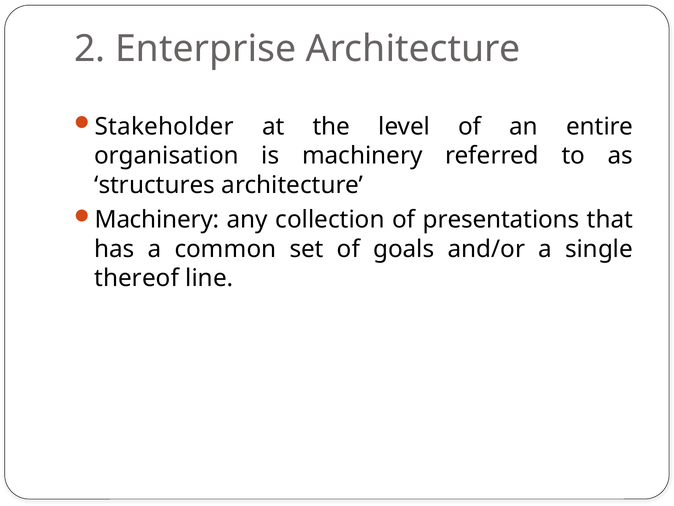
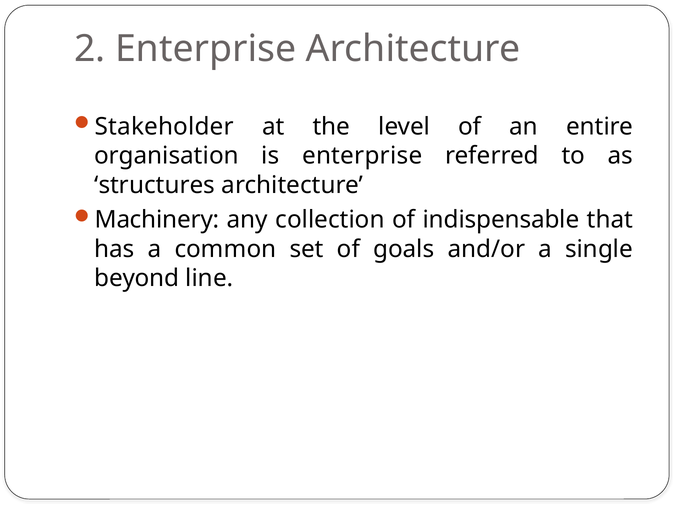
is machinery: machinery -> enterprise
presentations: presentations -> indispensable
thereof: thereof -> beyond
